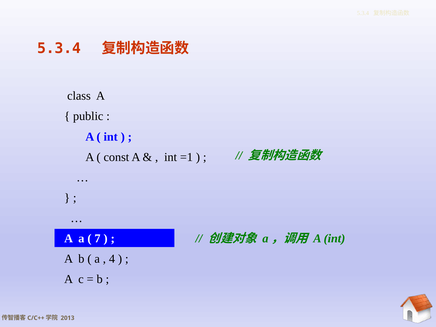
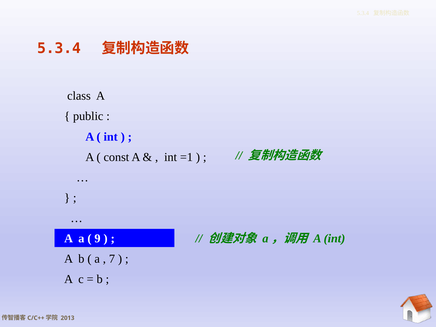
7: 7 -> 9
4: 4 -> 7
